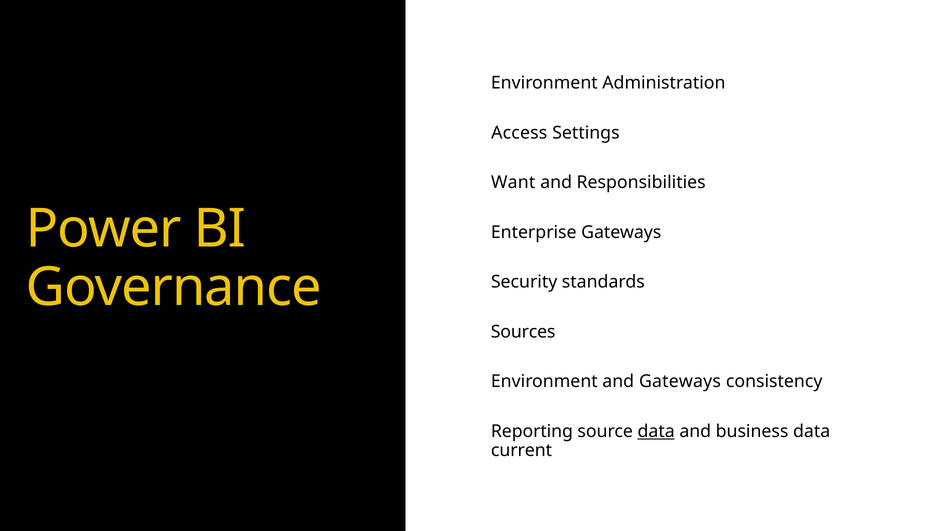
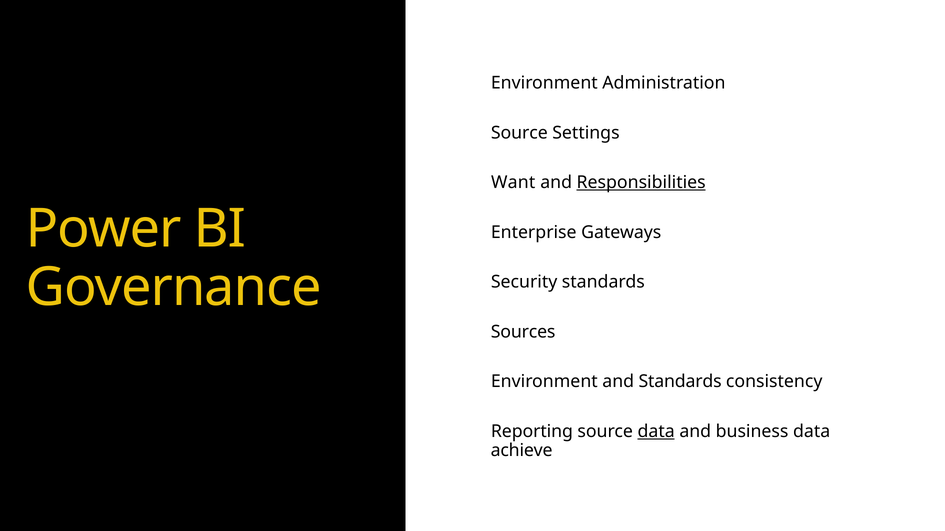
Access at (519, 133): Access -> Source
Responsibilities underline: none -> present
and Gateways: Gateways -> Standards
current: current -> achieve
